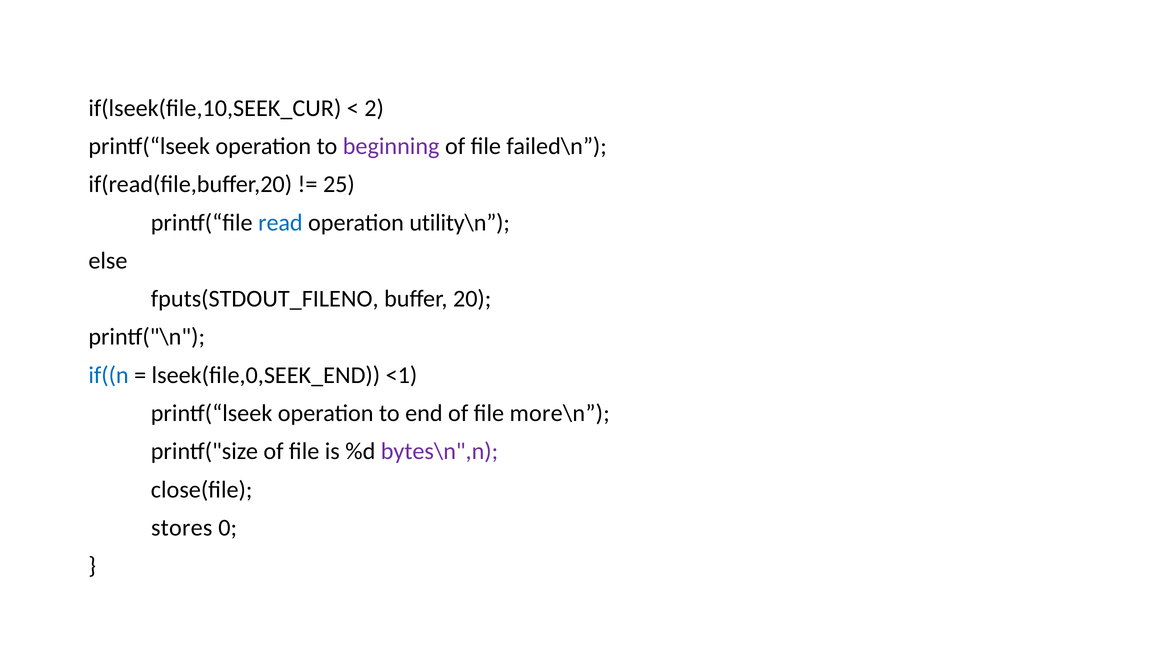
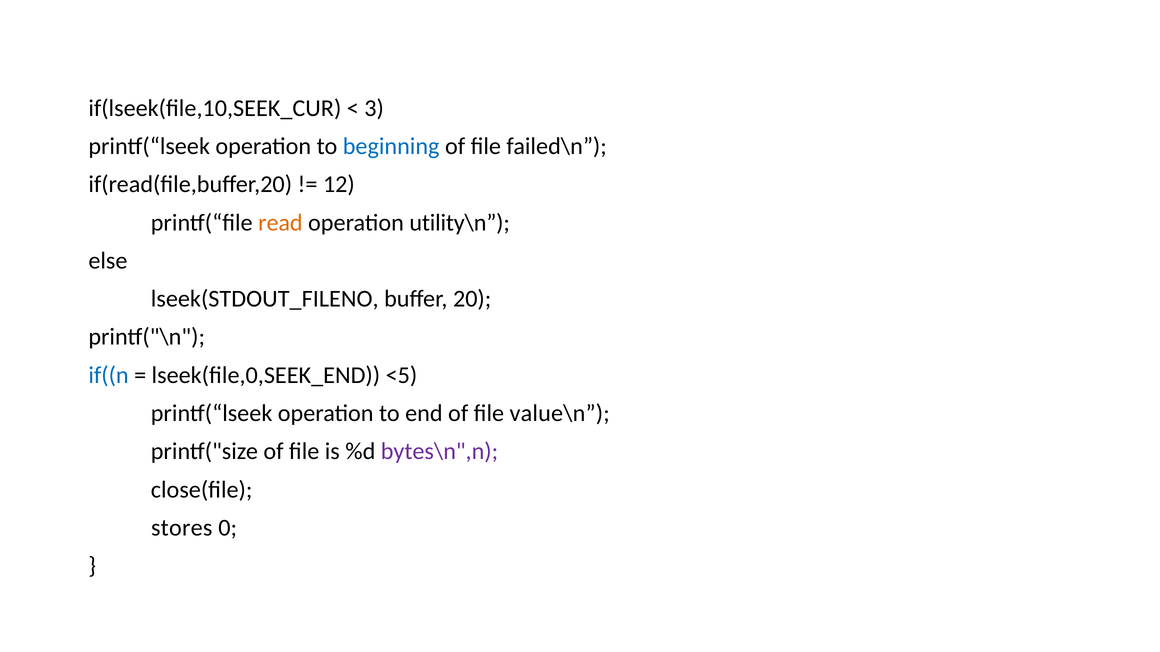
2: 2 -> 3
beginning colour: purple -> blue
25: 25 -> 12
read colour: blue -> orange
fputs(STDOUT_FILENO: fputs(STDOUT_FILENO -> lseek(STDOUT_FILENO
<1: <1 -> <5
more\n: more\n -> value\n
